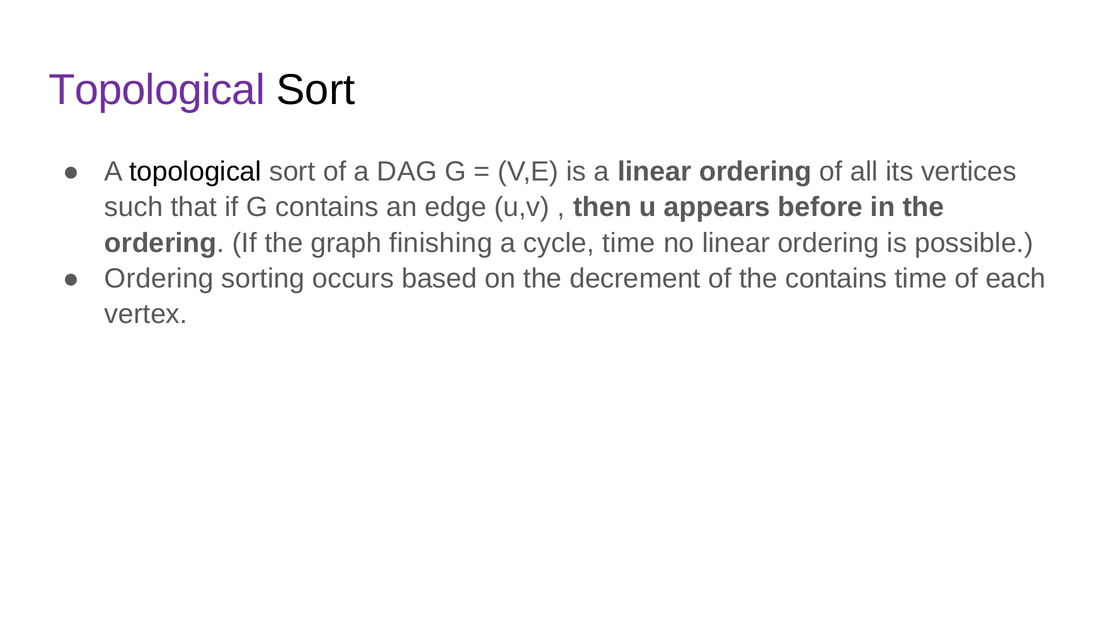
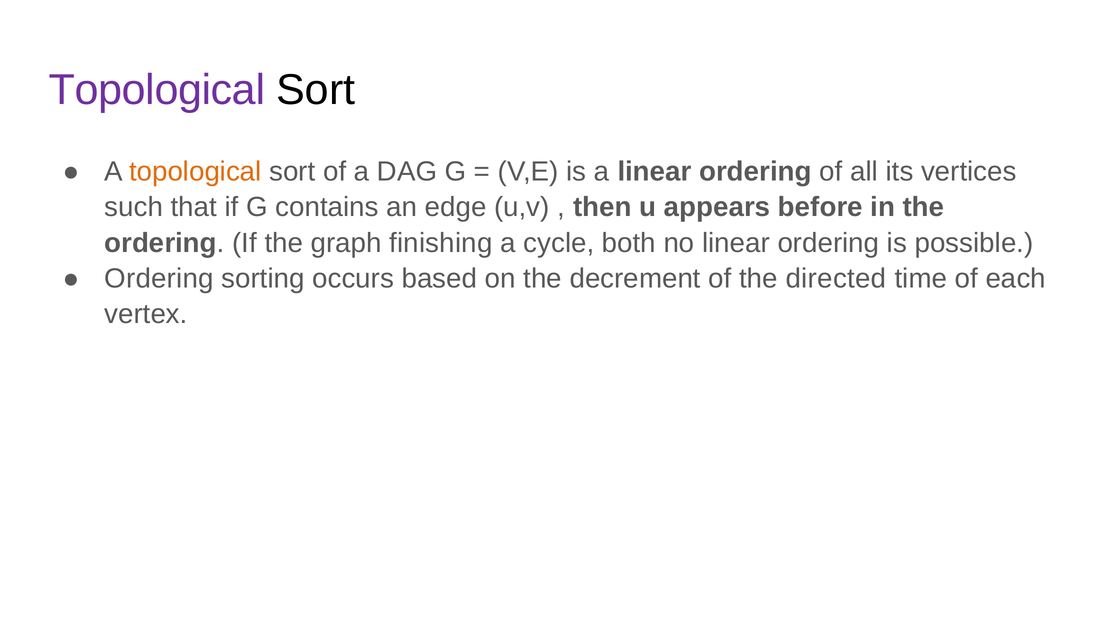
topological at (195, 172) colour: black -> orange
cycle time: time -> both
the contains: contains -> directed
